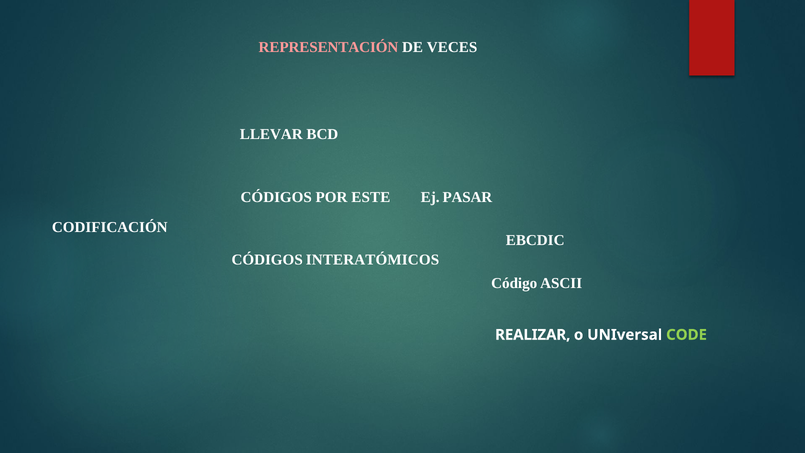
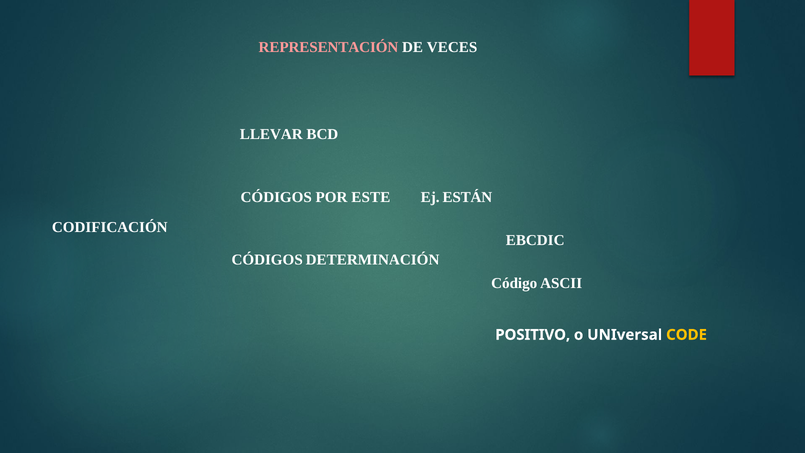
PASAR: PASAR -> ESTÁN
INTERATÓMICOS: INTERATÓMICOS -> DETERMINACIÓN
REALIZAR: REALIZAR -> POSITIVO
CODE colour: light green -> yellow
